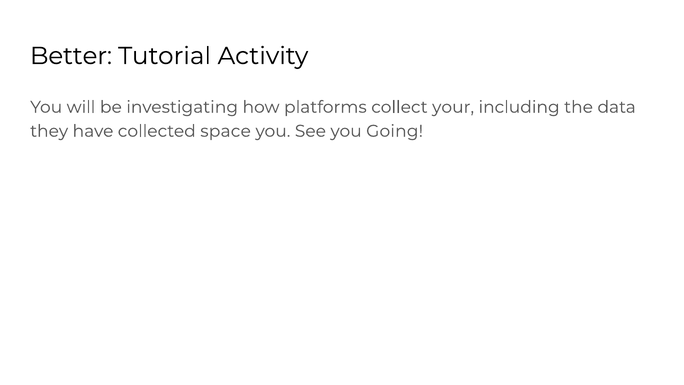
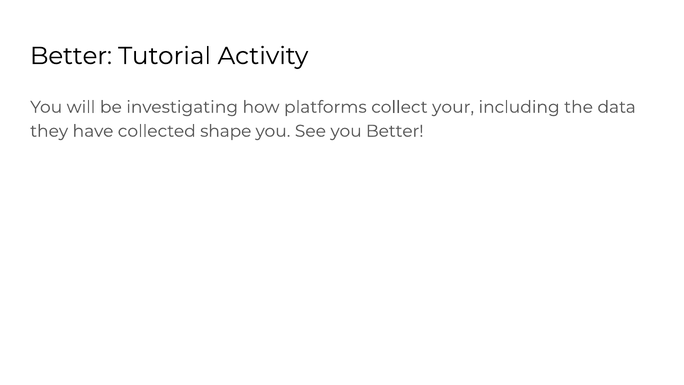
space: space -> shape
you Going: Going -> Better
